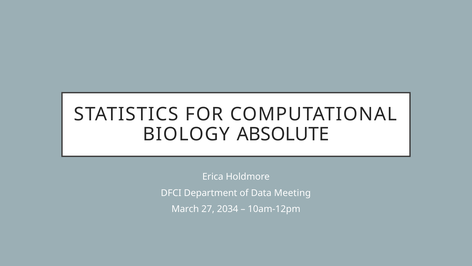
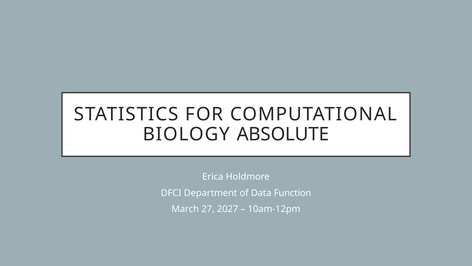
Meeting: Meeting -> Function
2034: 2034 -> 2027
